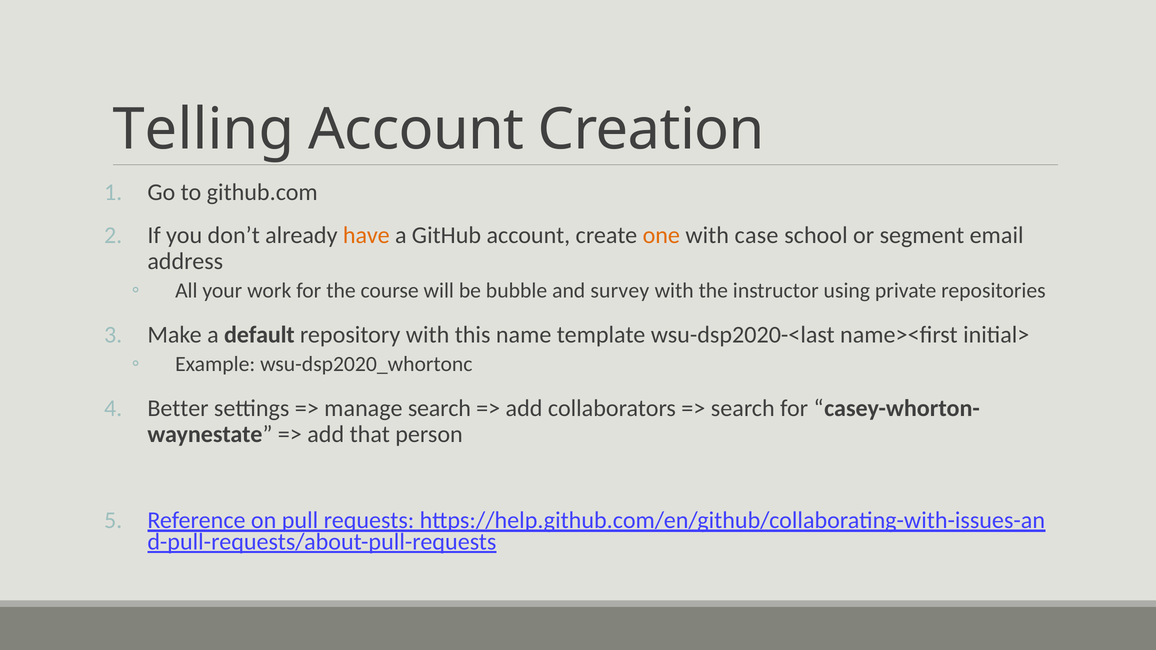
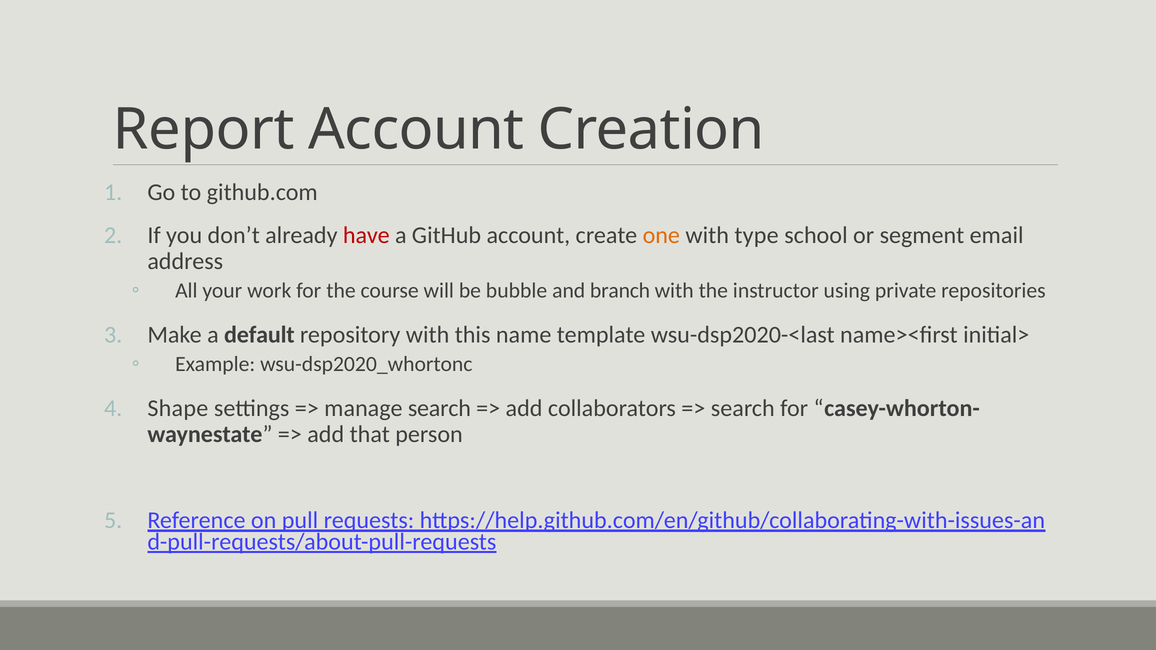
Telling: Telling -> Report
have colour: orange -> red
case: case -> type
survey: survey -> branch
Better: Better -> Shape
